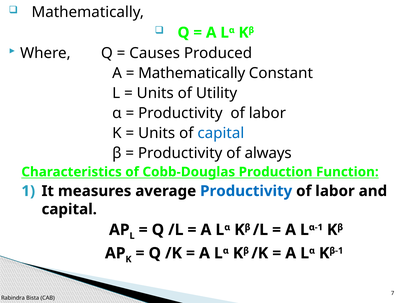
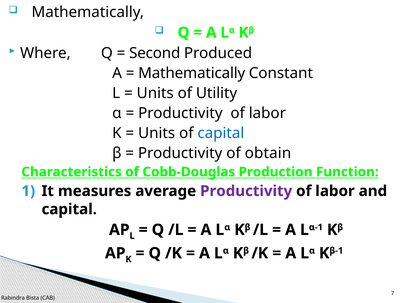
Causes: Causes -> Second
always: always -> obtain
Productivity at (246, 191) colour: blue -> purple
